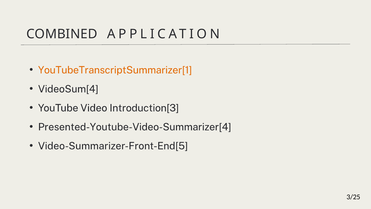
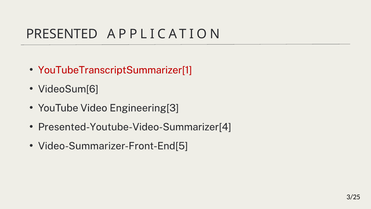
COMBINED: COMBINED -> PRESENTED
YouTubeTranscriptSummarizer[1 colour: orange -> red
VideoSum[4: VideoSum[4 -> VideoSum[6
Introduction[3: Introduction[3 -> Engineering[3
